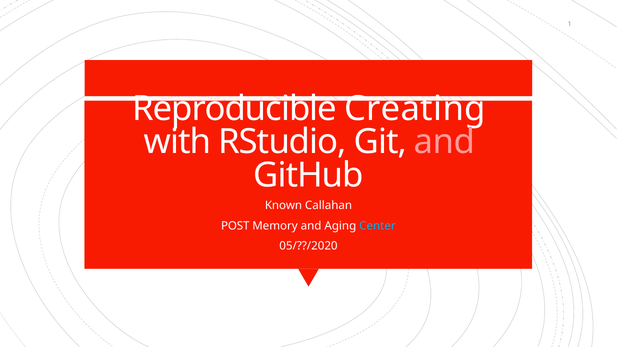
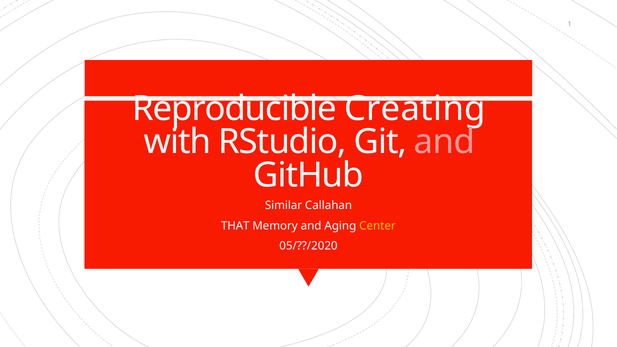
Known: Known -> Similar
POST: POST -> THAT
Center colour: light blue -> yellow
